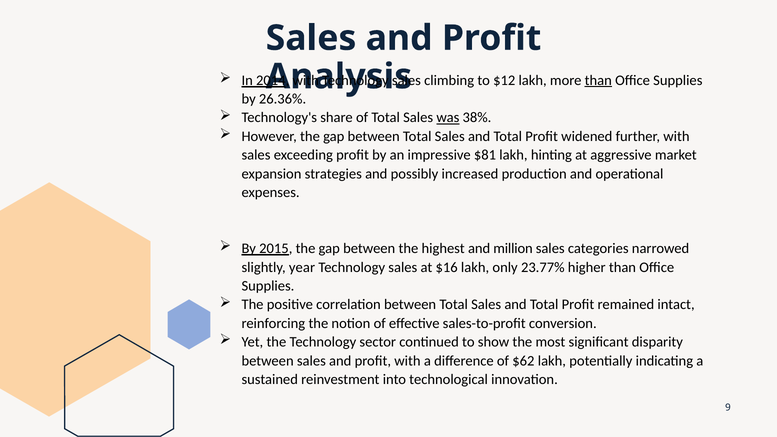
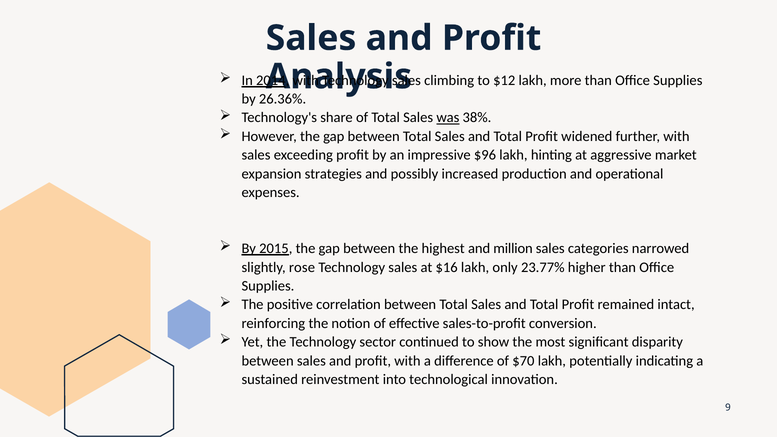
than at (598, 80) underline: present -> none
$81: $81 -> $96
year: year -> rose
$62: $62 -> $70
